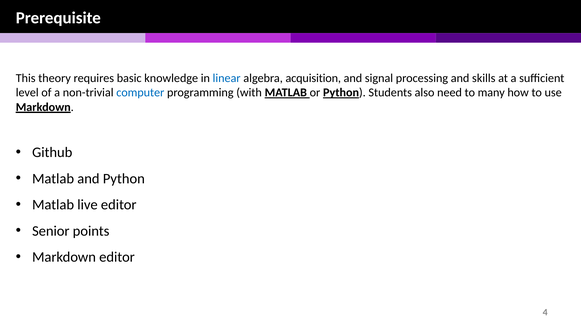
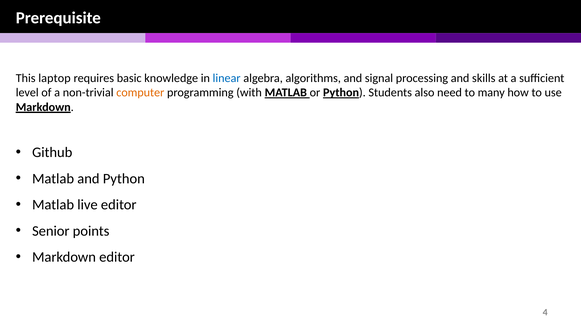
theory: theory -> laptop
acquisition: acquisition -> algorithms
computer colour: blue -> orange
